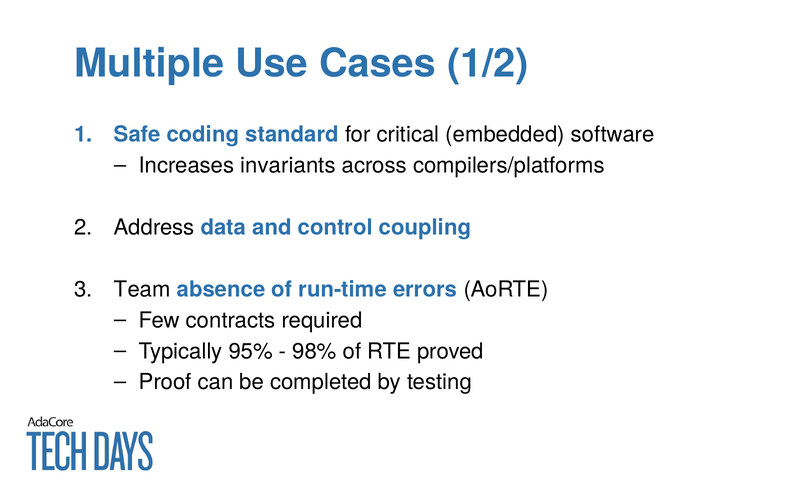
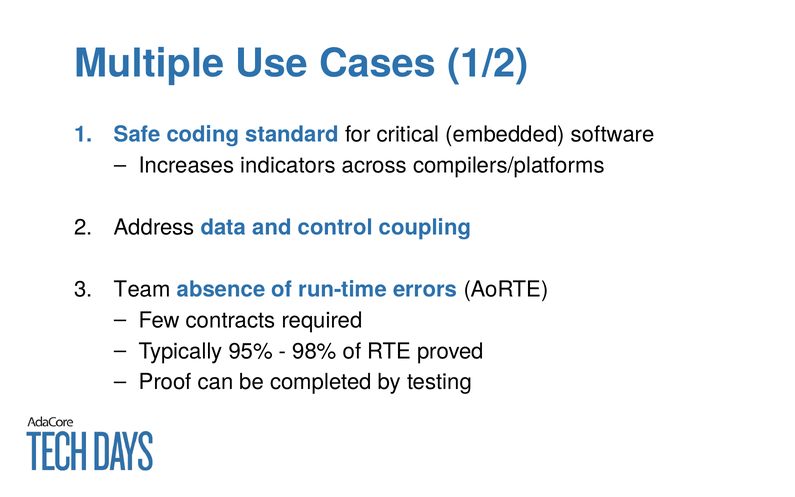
invariants: invariants -> indicators
